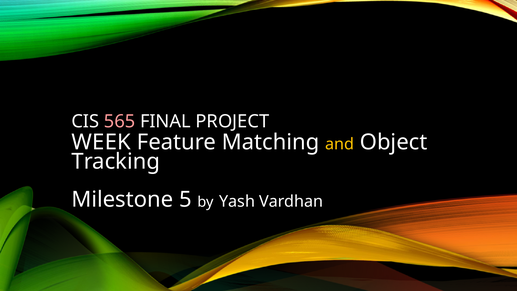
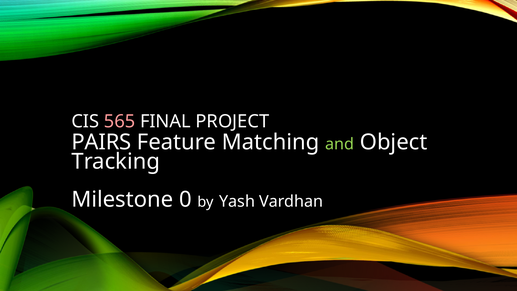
WEEK: WEEK -> PAIRS
and colour: yellow -> light green
5: 5 -> 0
